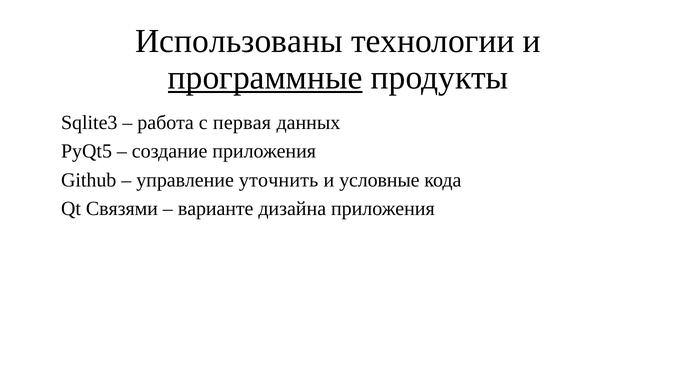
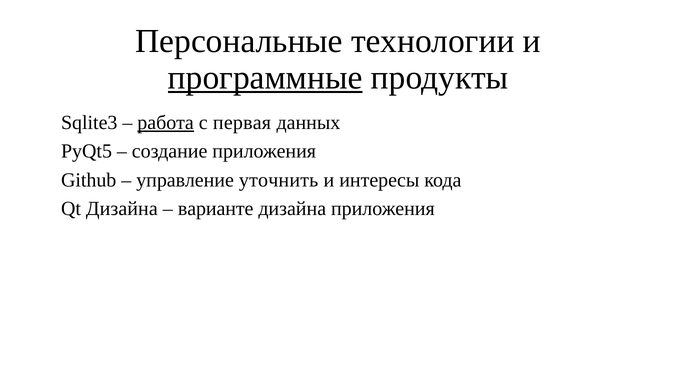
Использованы: Использованы -> Персональные
работа underline: none -> present
условные: условные -> интересы
Qt Связями: Связями -> Дизайна
